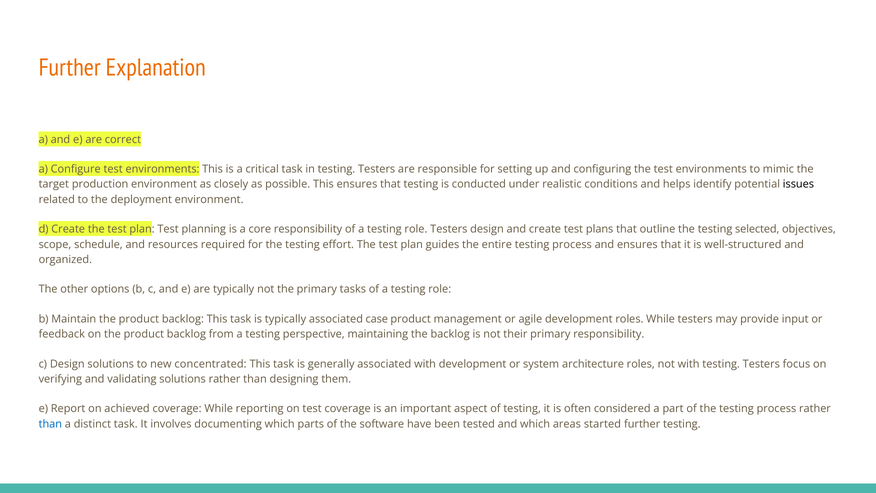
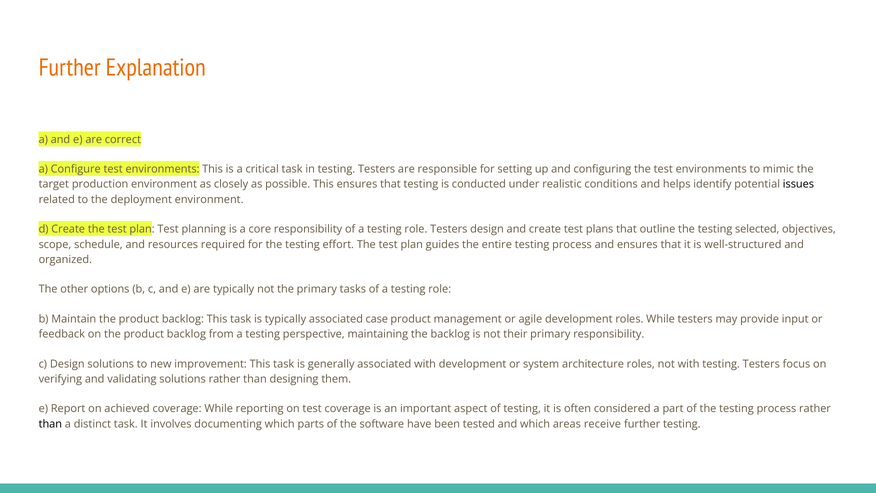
concentrated: concentrated -> improvement
than at (50, 424) colour: blue -> black
started: started -> receive
